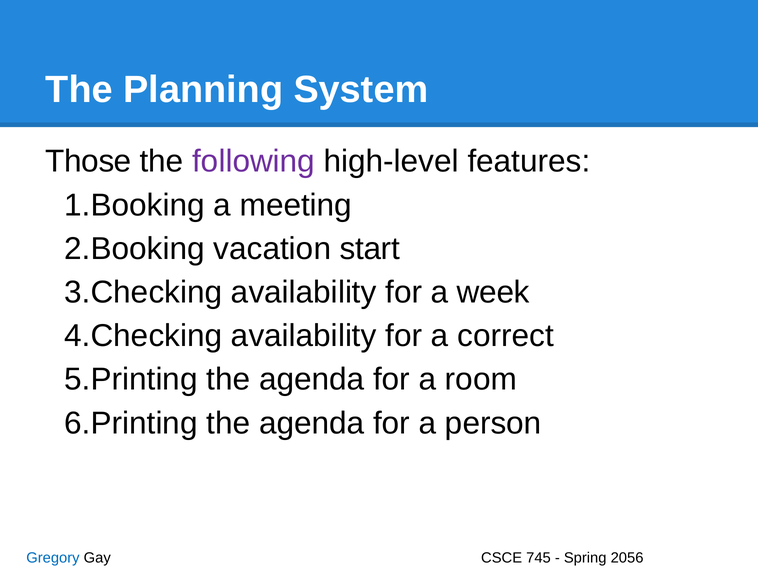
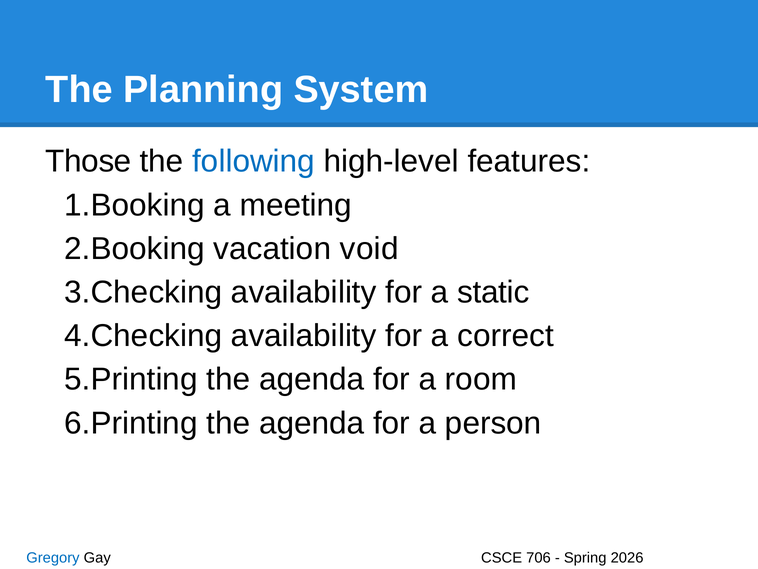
following colour: purple -> blue
start: start -> void
week: week -> static
745: 745 -> 706
2056: 2056 -> 2026
